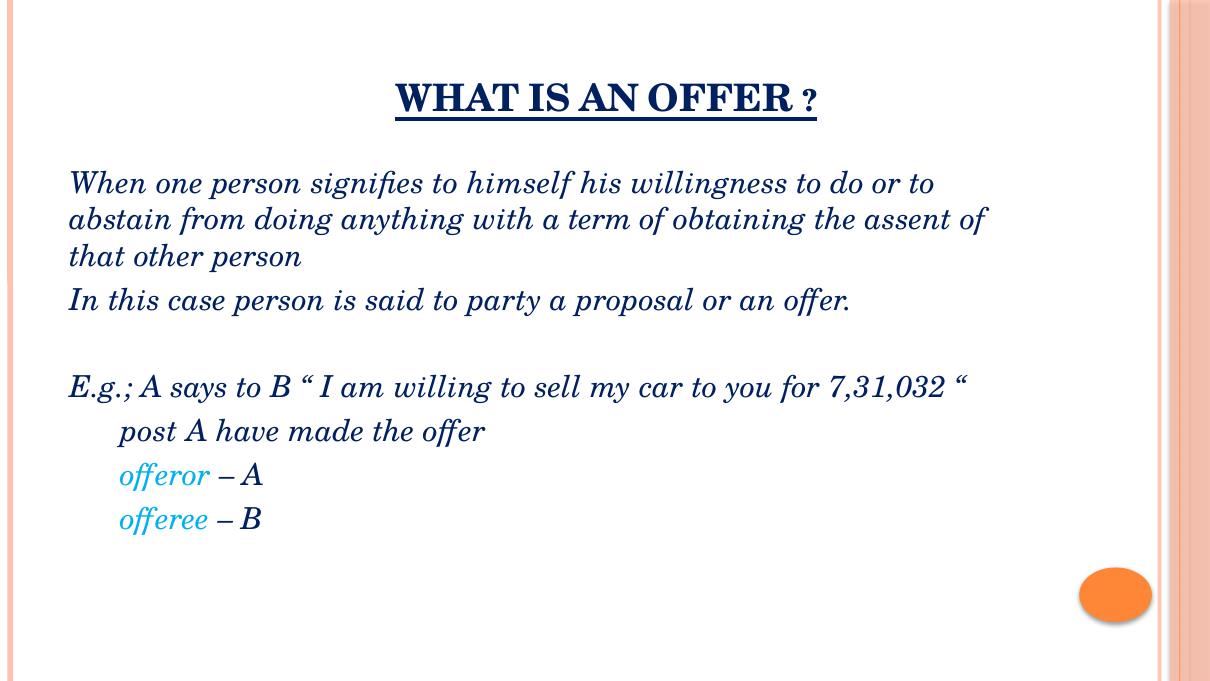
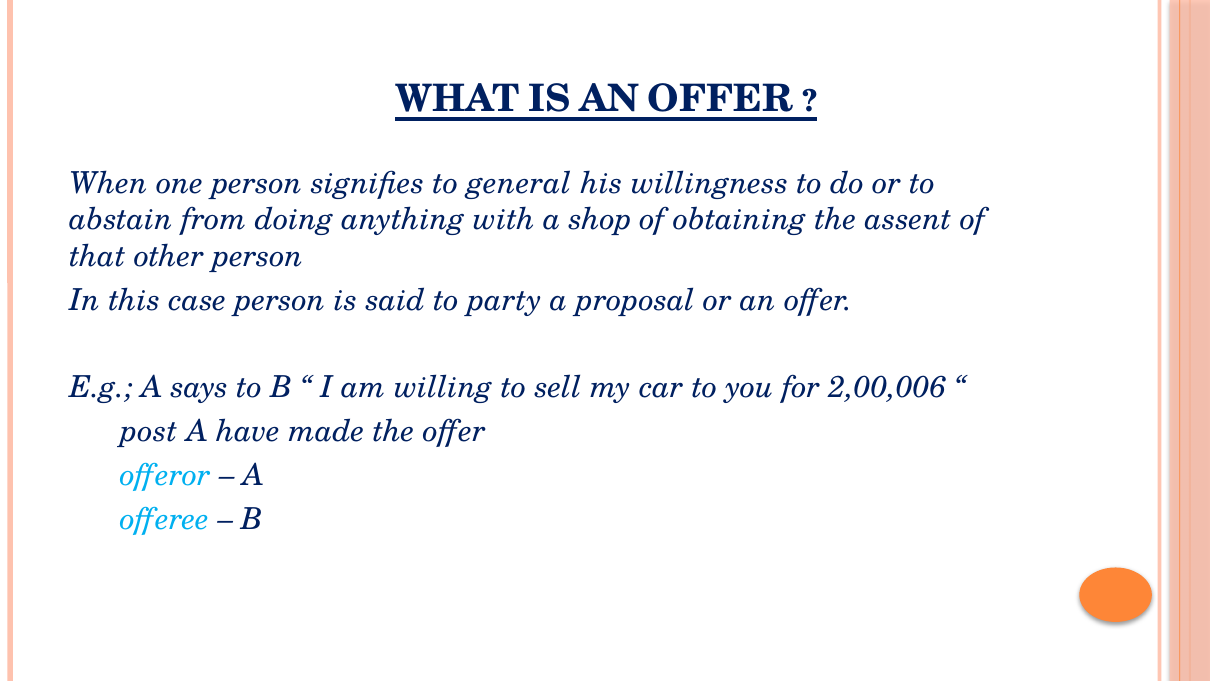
himself: himself -> general
term: term -> shop
7,31,032: 7,31,032 -> 2,00,006
